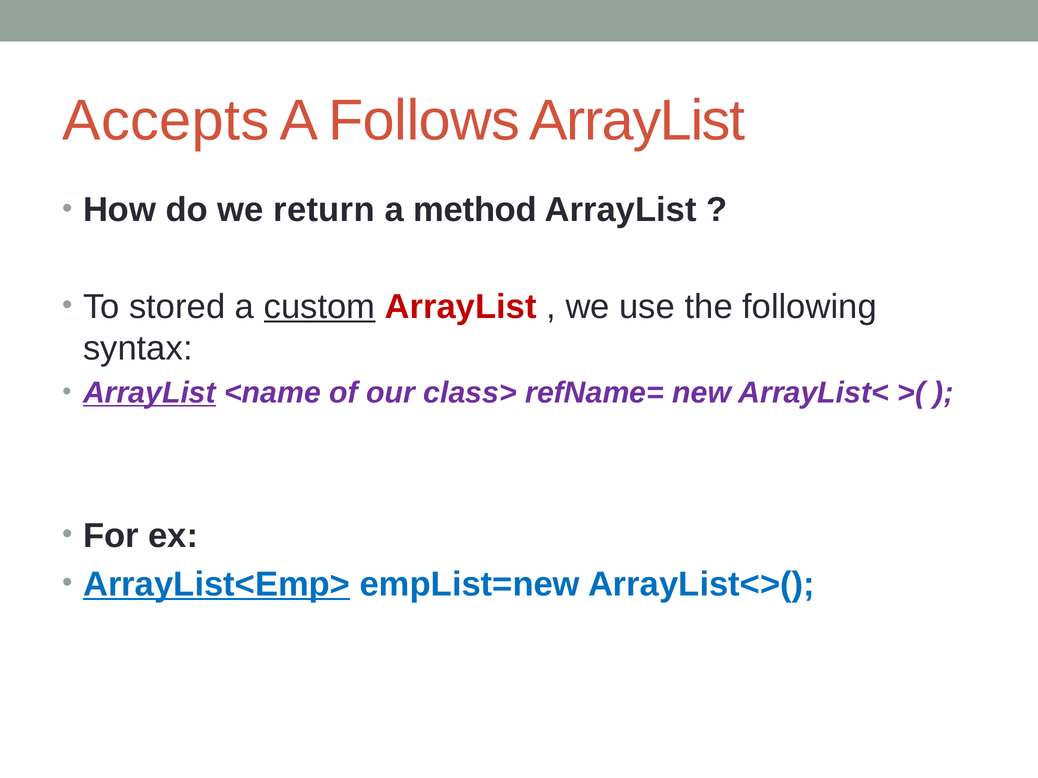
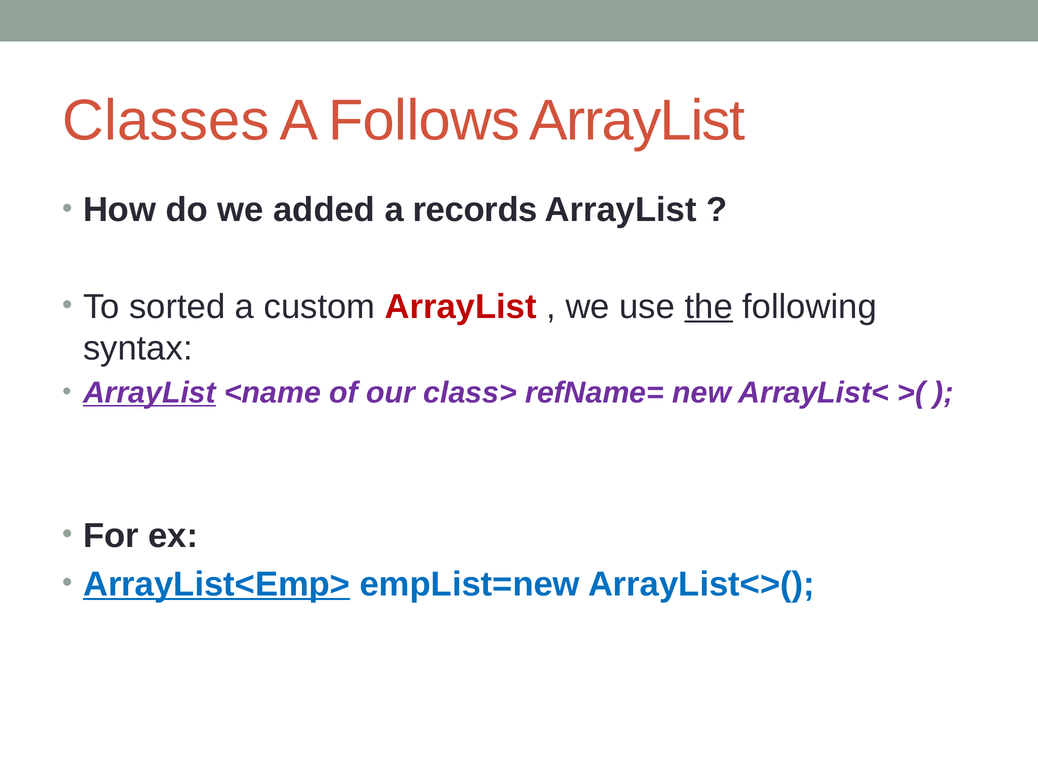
Accepts: Accepts -> Classes
return: return -> added
method: method -> records
stored: stored -> sorted
custom underline: present -> none
the underline: none -> present
